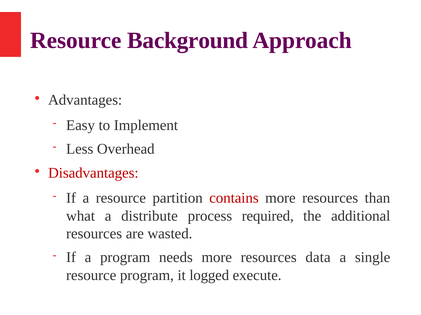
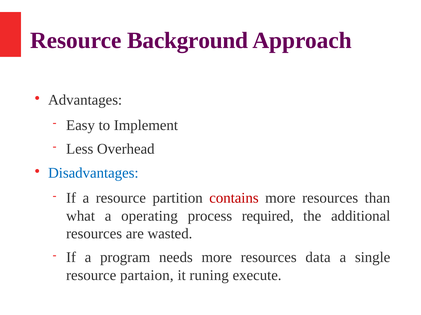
Disadvantages colour: red -> blue
distribute: distribute -> operating
resource program: program -> partaion
logged: logged -> runing
